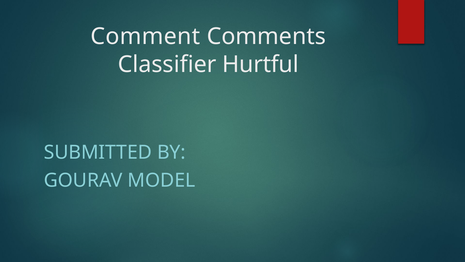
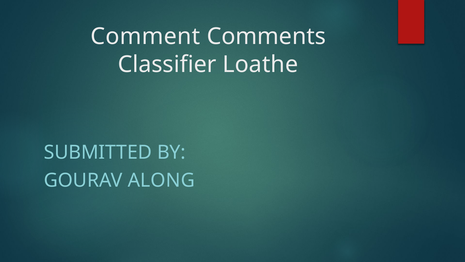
Hurtful: Hurtful -> Loathe
MODEL: MODEL -> ALONG
